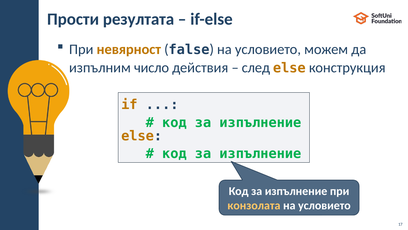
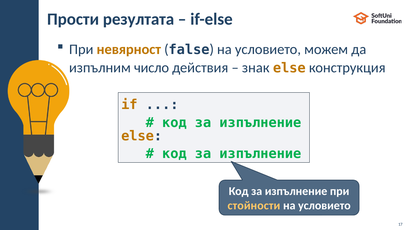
след: след -> знак
конзолата: конзолата -> стойности
